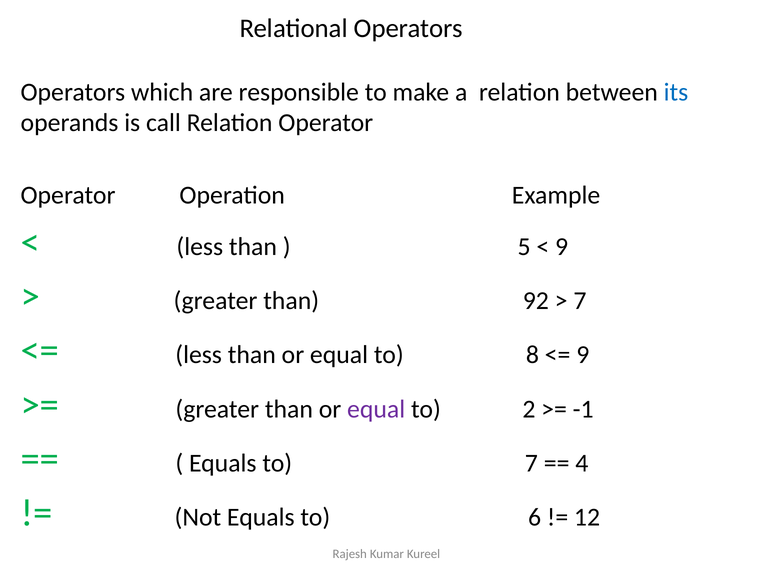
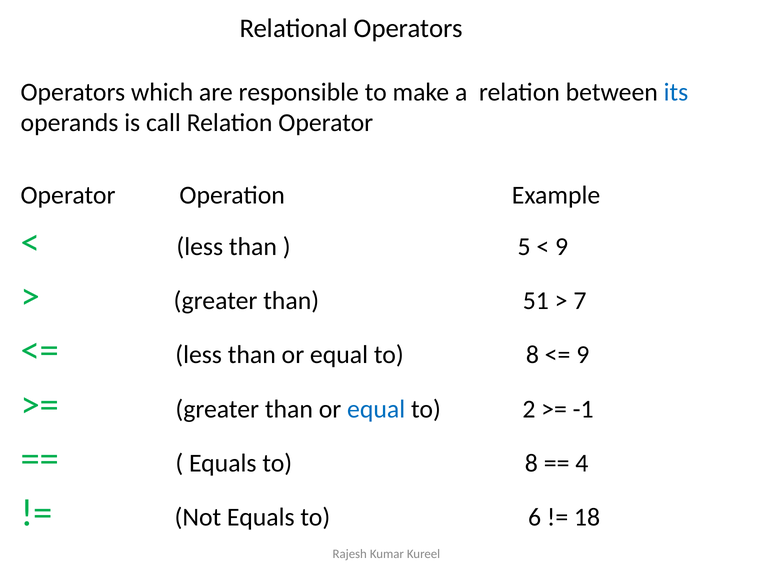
92: 92 -> 51
equal at (376, 409) colour: purple -> blue
Equals to 7: 7 -> 8
12: 12 -> 18
